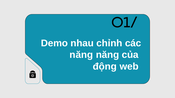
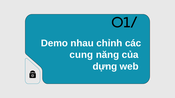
năng at (81, 55): năng -> cung
động: động -> dựng
